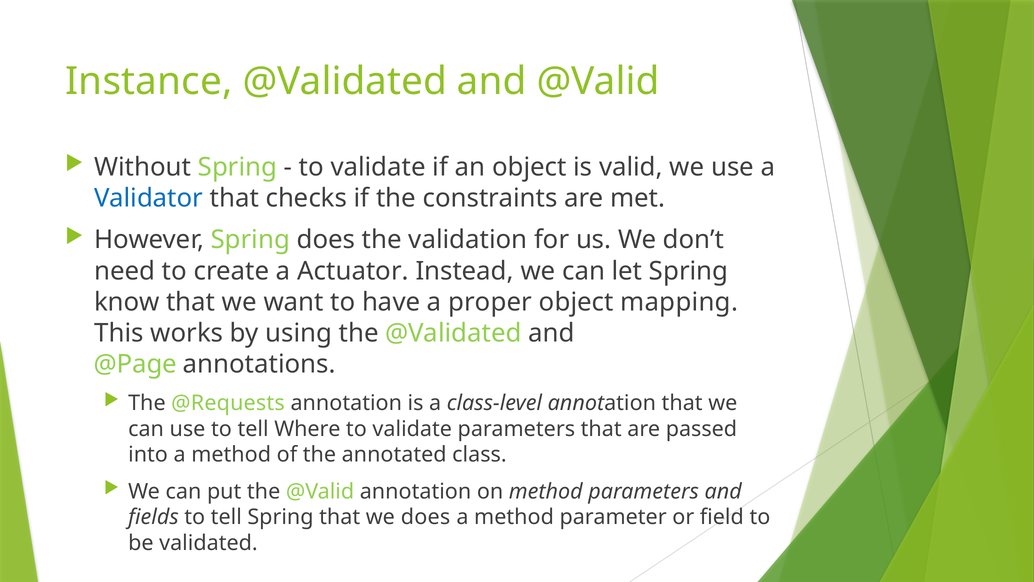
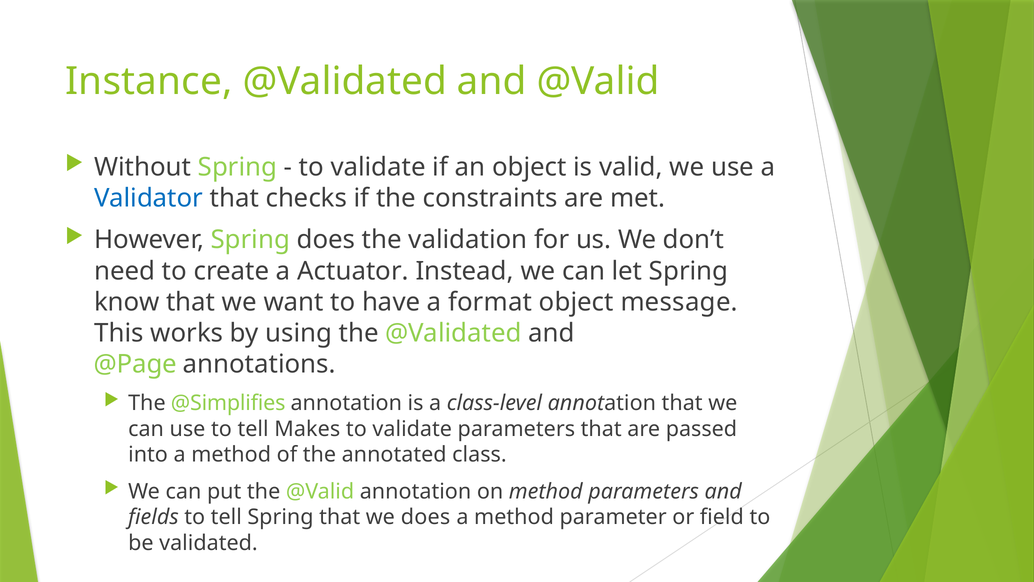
proper: proper -> format
mapping: mapping -> message
@Requests: @Requests -> @Simplifies
Where: Where -> Makes
